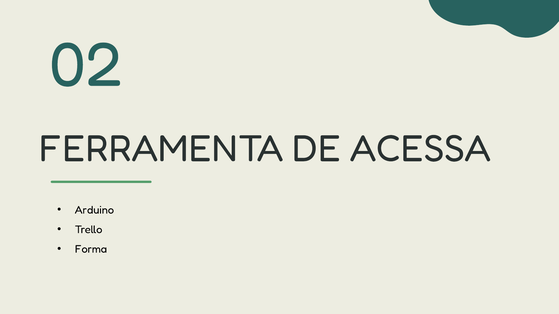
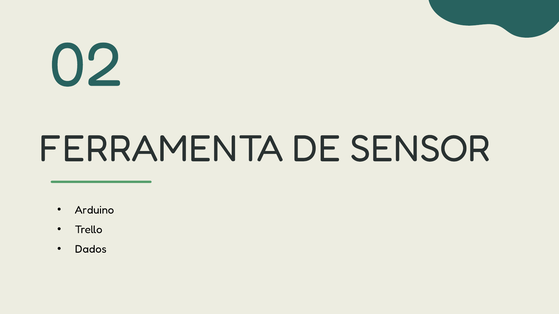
ACESSA: ACESSA -> SENSOR
Forma: Forma -> Dados
